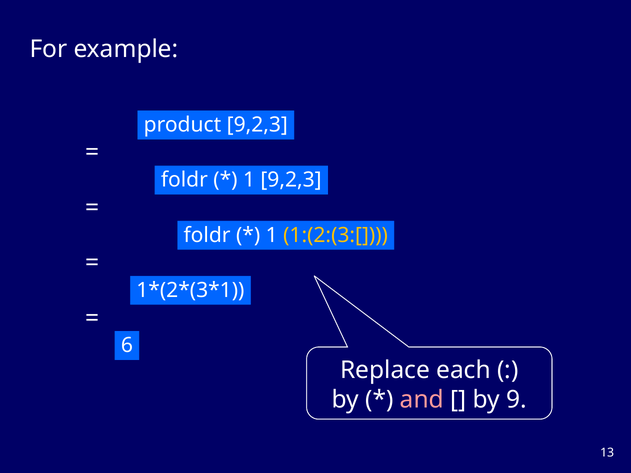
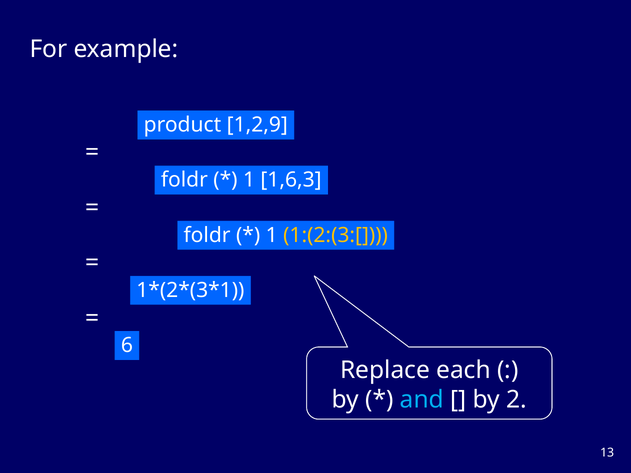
product 9,2,3: 9,2,3 -> 1,2,9
1 9,2,3: 9,2,3 -> 1,6,3
and colour: pink -> light blue
9: 9 -> 2
